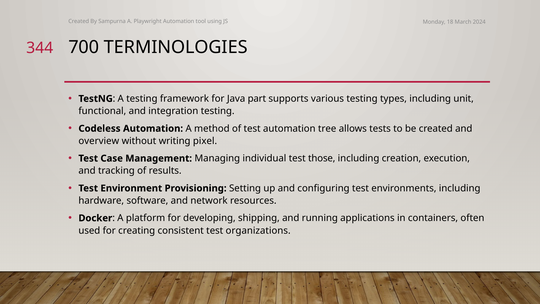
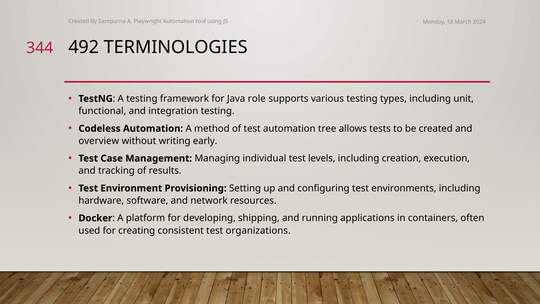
700: 700 -> 492
part: part -> role
pixel: pixel -> early
those: those -> levels
